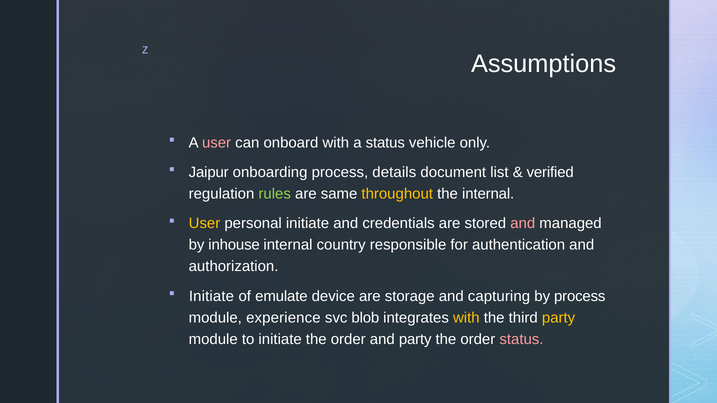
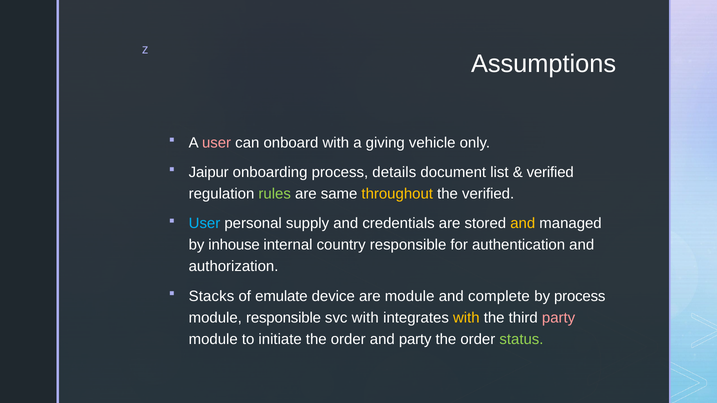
a status: status -> giving
the internal: internal -> verified
User at (204, 224) colour: yellow -> light blue
personal initiate: initiate -> supply
and at (523, 224) colour: pink -> yellow
Initiate at (211, 296): Initiate -> Stacks
are storage: storage -> module
capturing: capturing -> complete
module experience: experience -> responsible
svc blob: blob -> with
party at (559, 318) colour: yellow -> pink
status at (521, 339) colour: pink -> light green
